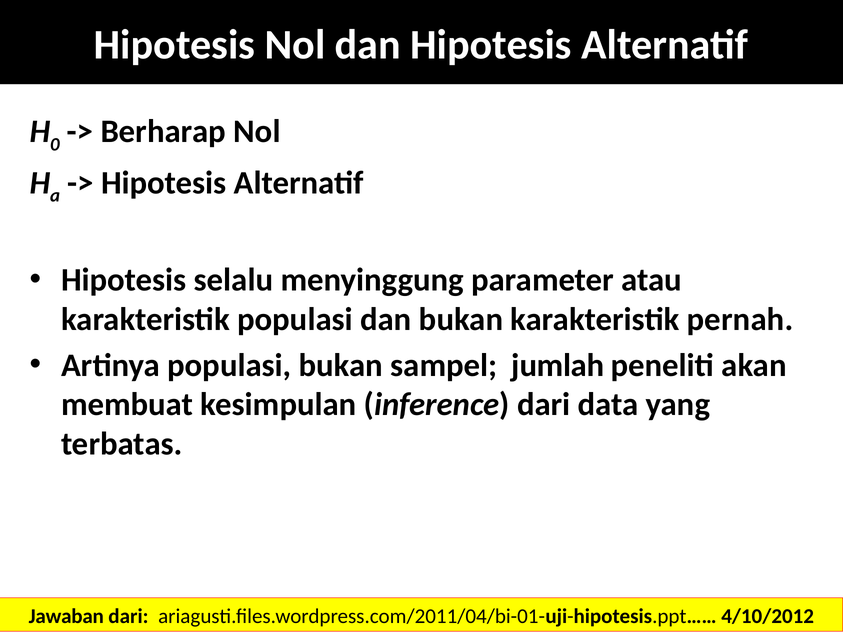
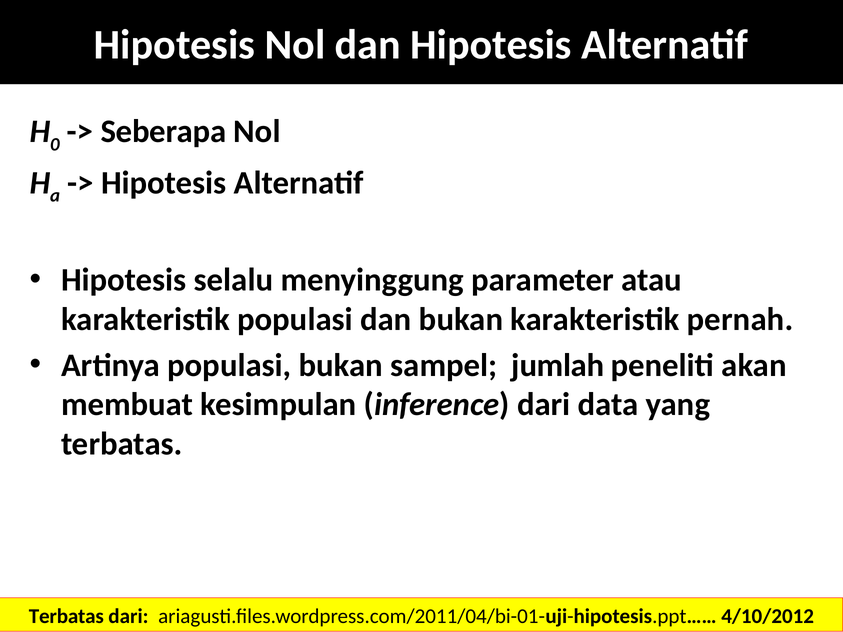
Berharap: Berharap -> Seberapa
Jawaban at (66, 616): Jawaban -> Terbatas
